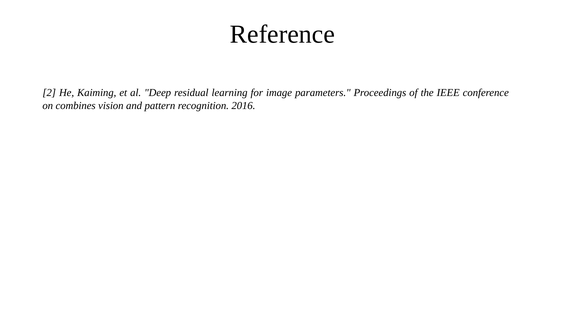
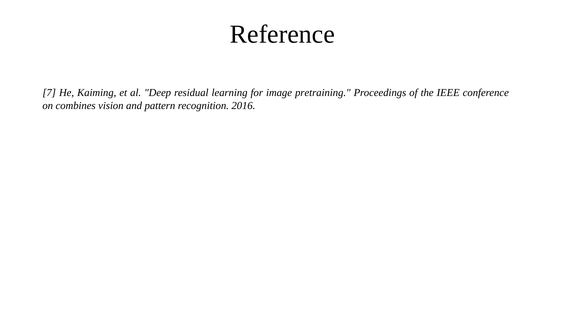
2: 2 -> 7
parameters: parameters -> pretraining
